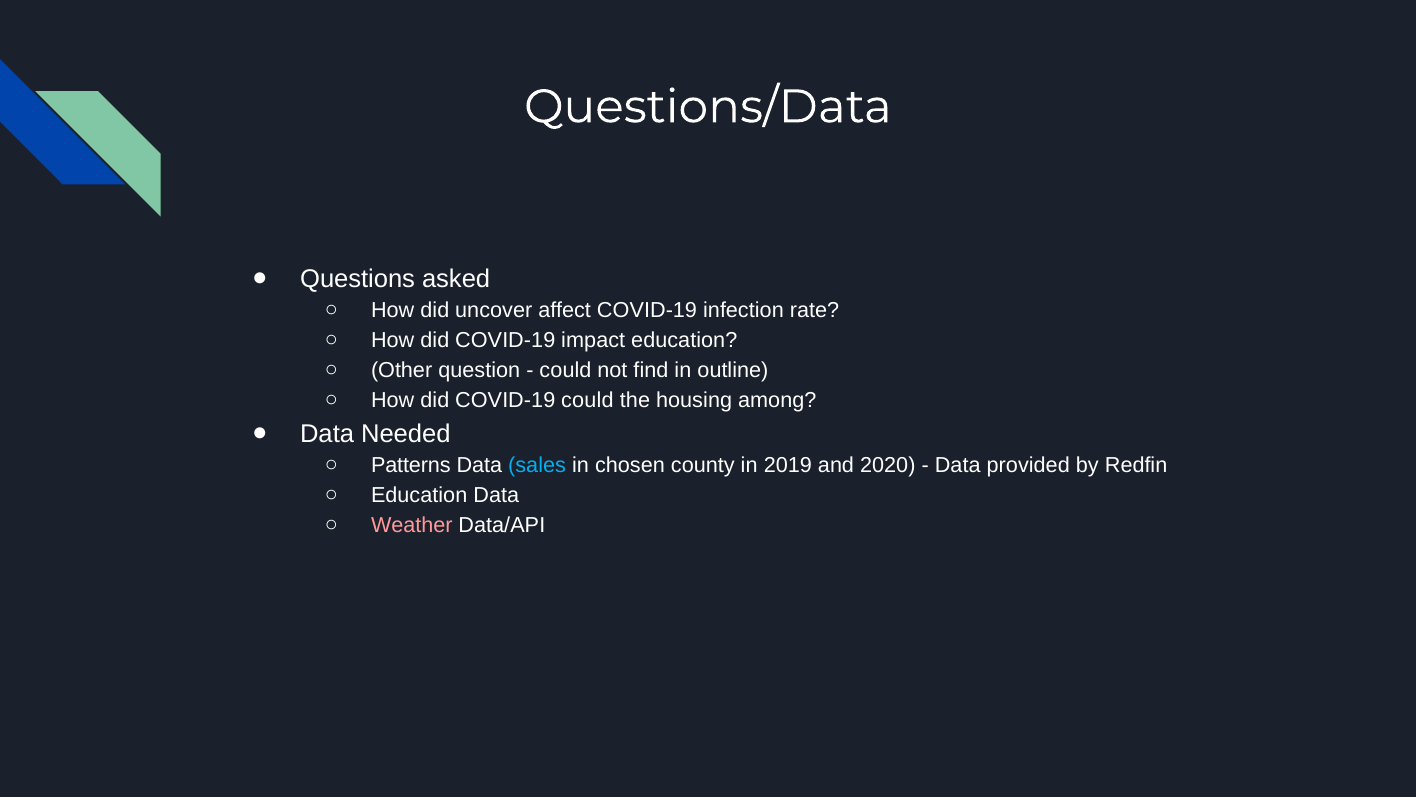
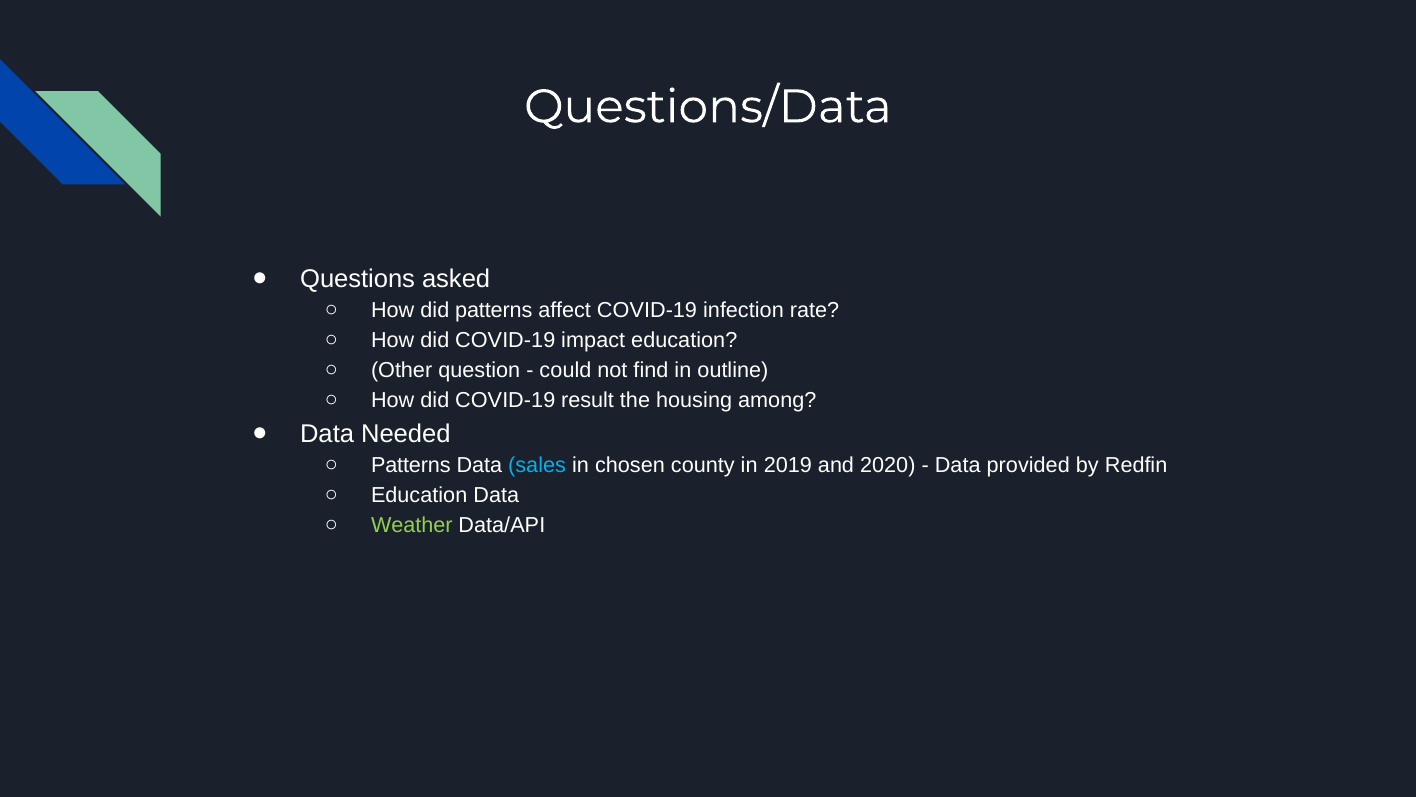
did uncover: uncover -> patterns
COVID-19 could: could -> result
Weather colour: pink -> light green
